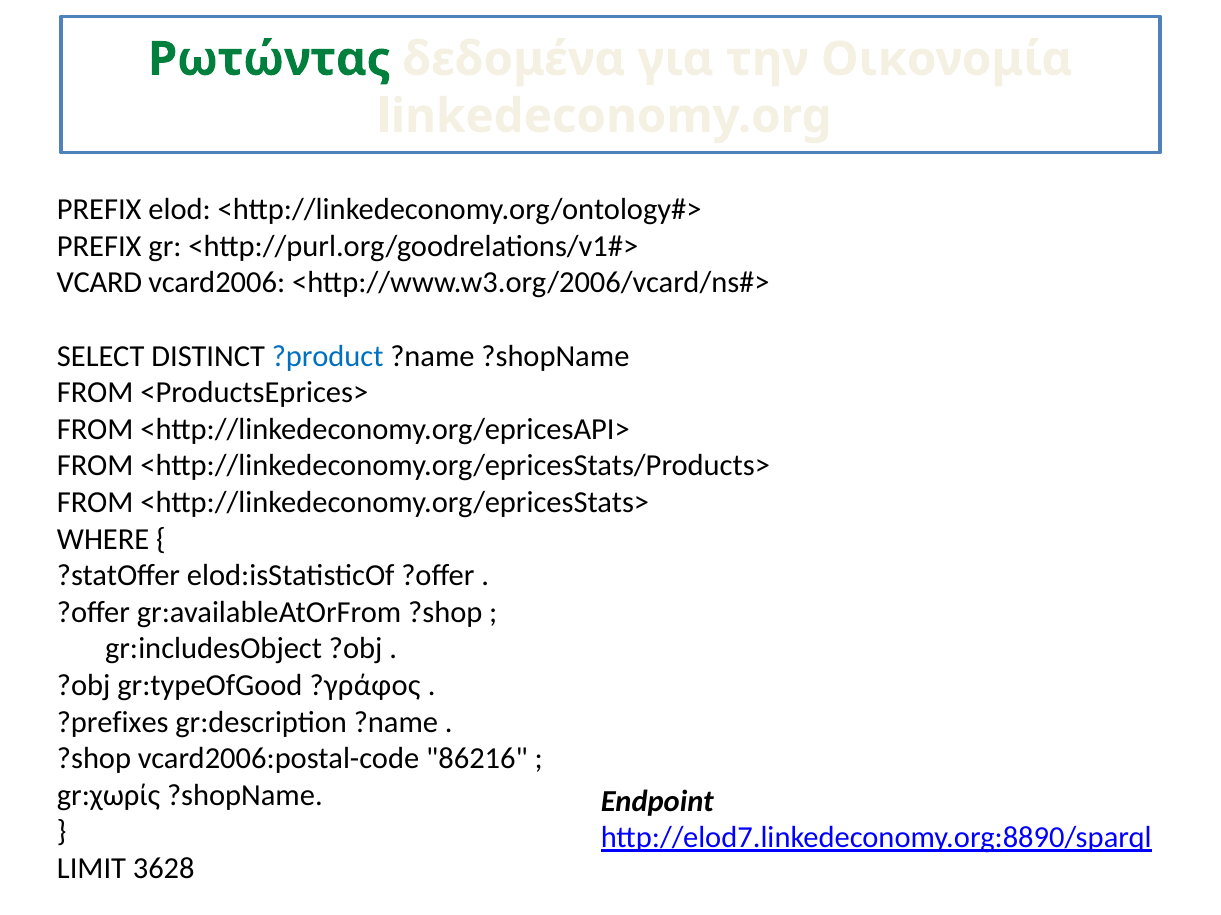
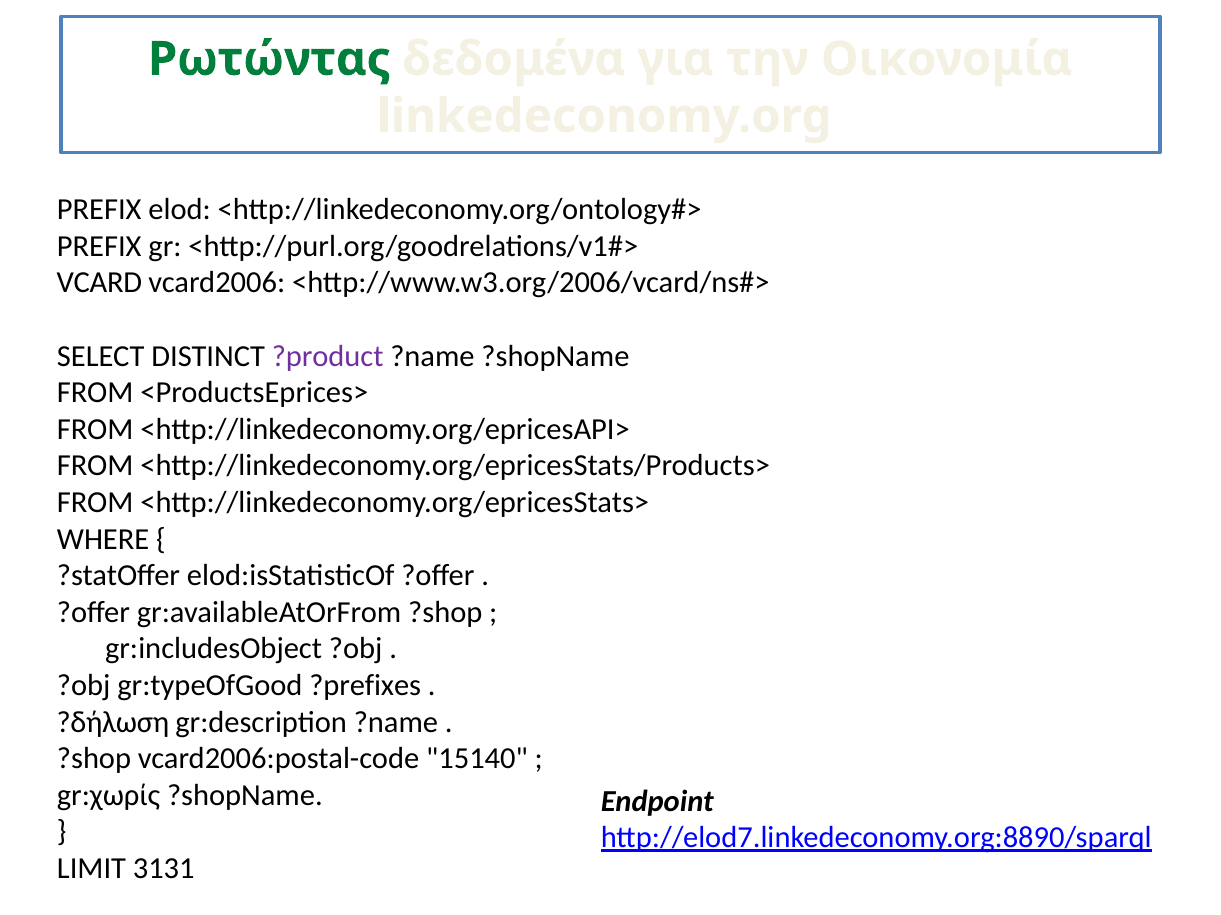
?product colour: blue -> purple
?γράφος: ?γράφος -> ?prefixes
?prefixes: ?prefixes -> ?δήλωση
86216: 86216 -> 15140
3628: 3628 -> 3131
